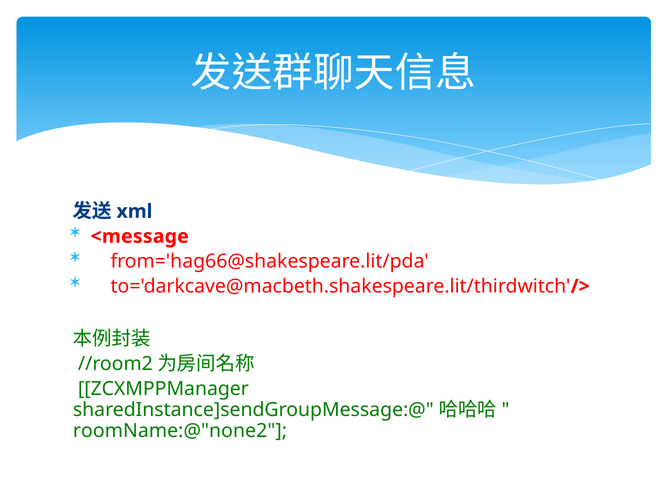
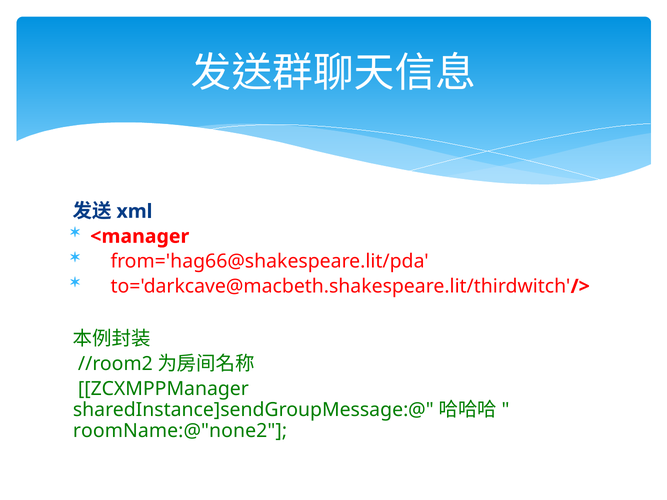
<message: <message -> <manager
